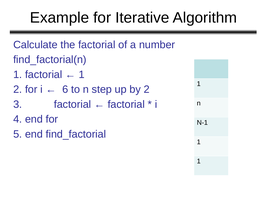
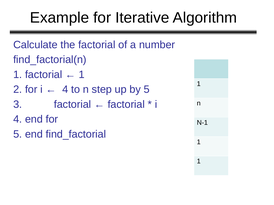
6 at (65, 90): 6 -> 4
by 2: 2 -> 5
